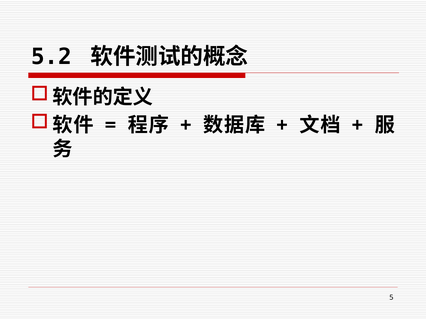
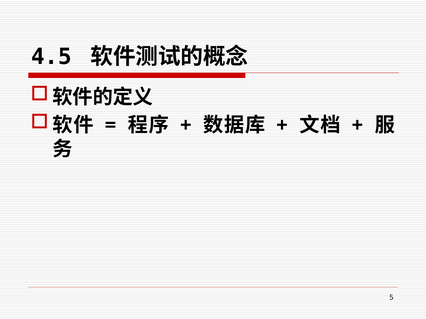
5.2: 5.2 -> 4.5
